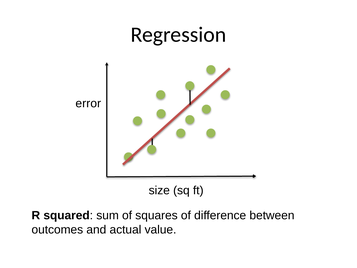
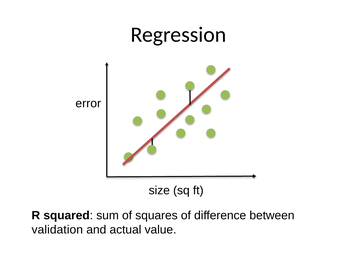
outcomes: outcomes -> validation
